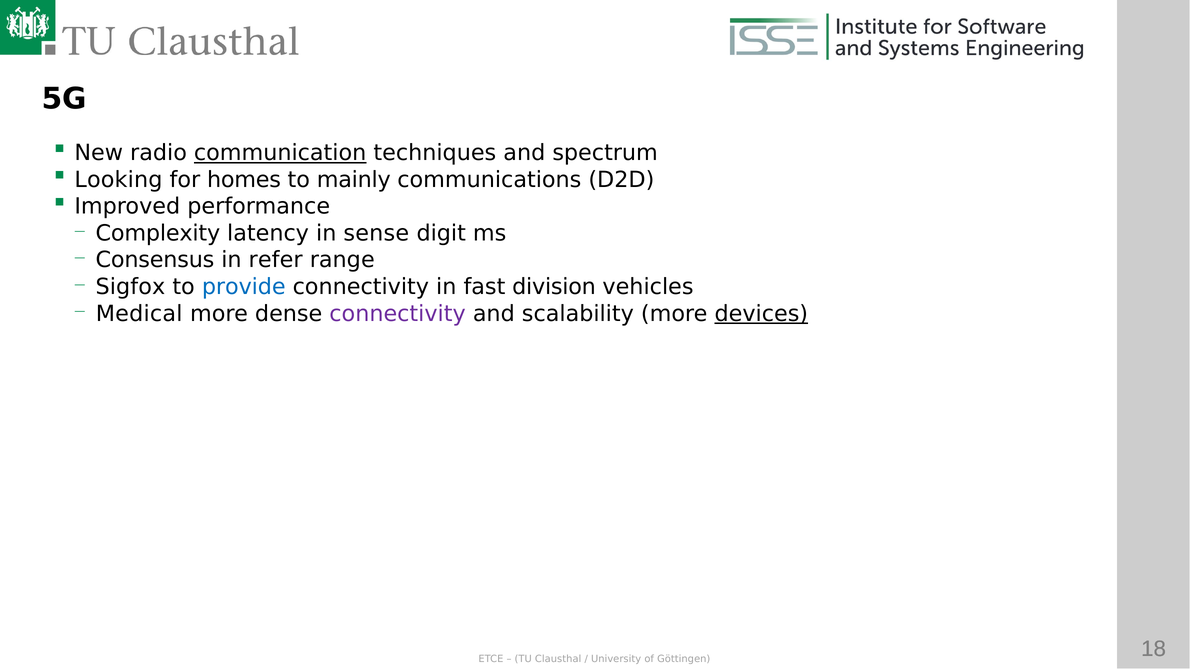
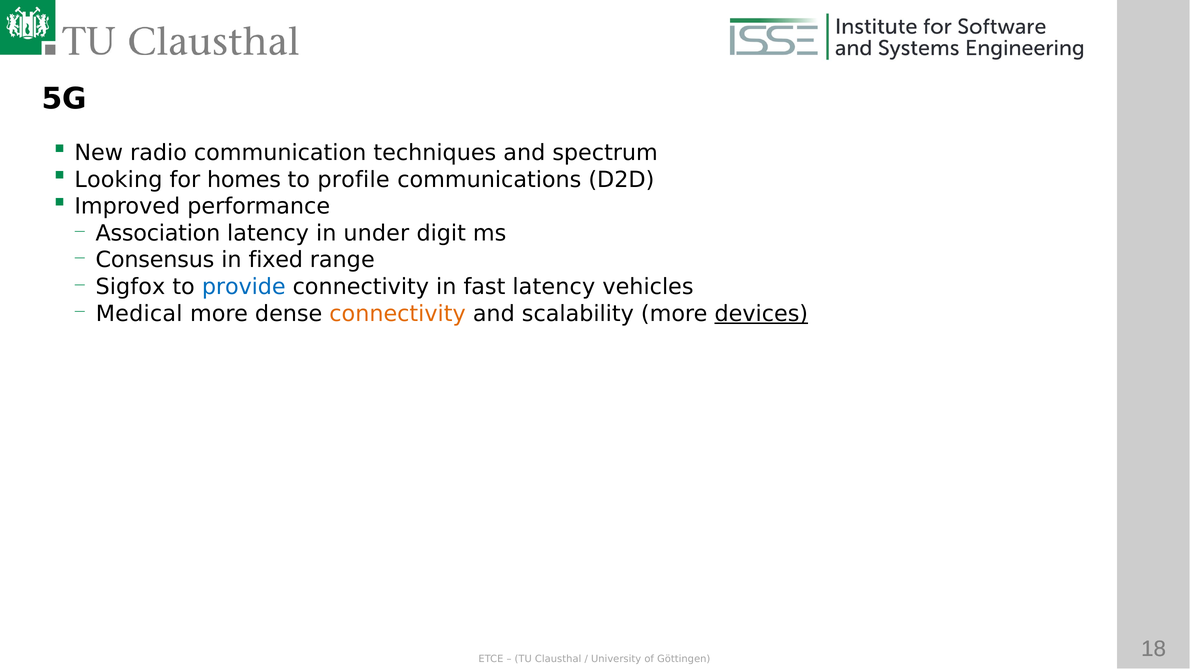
communication underline: present -> none
mainly: mainly -> profile
Complexity: Complexity -> Association
sense: sense -> under
refer: refer -> fixed
fast division: division -> latency
connectivity at (398, 314) colour: purple -> orange
